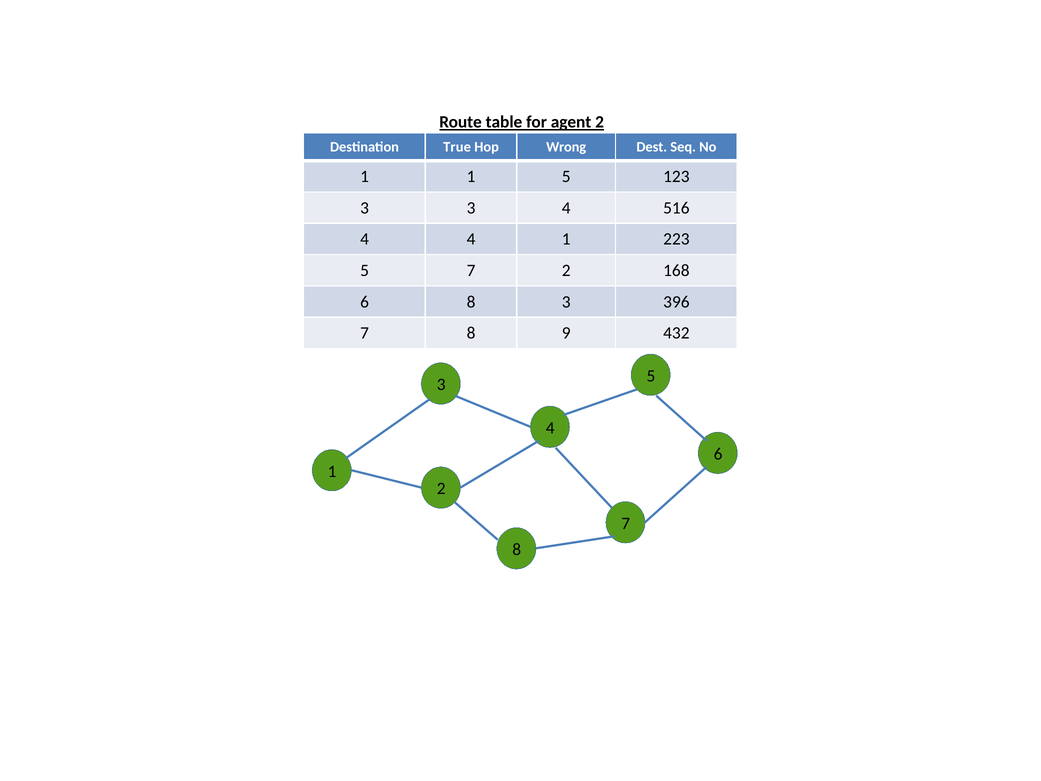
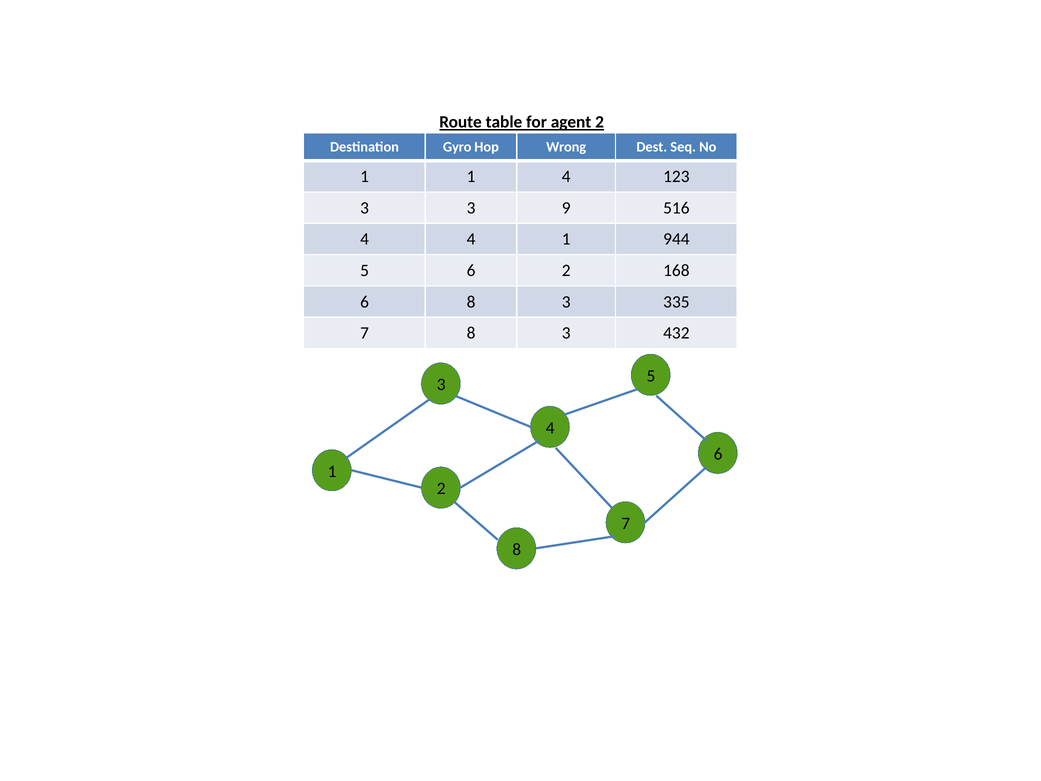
True: True -> Gyro
1 5: 5 -> 4
3 4: 4 -> 9
223: 223 -> 944
5 7: 7 -> 6
396: 396 -> 335
7 8 9: 9 -> 3
